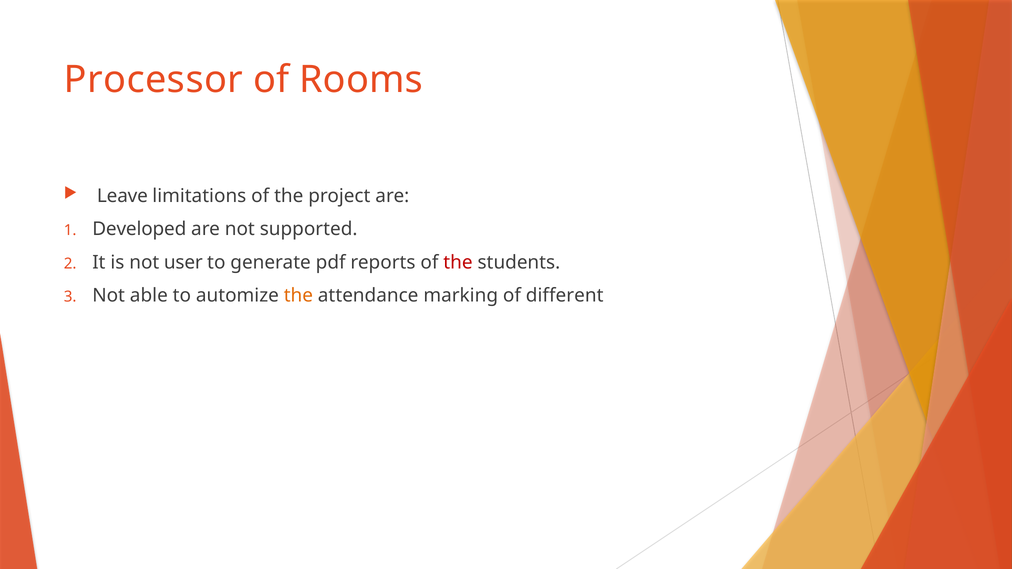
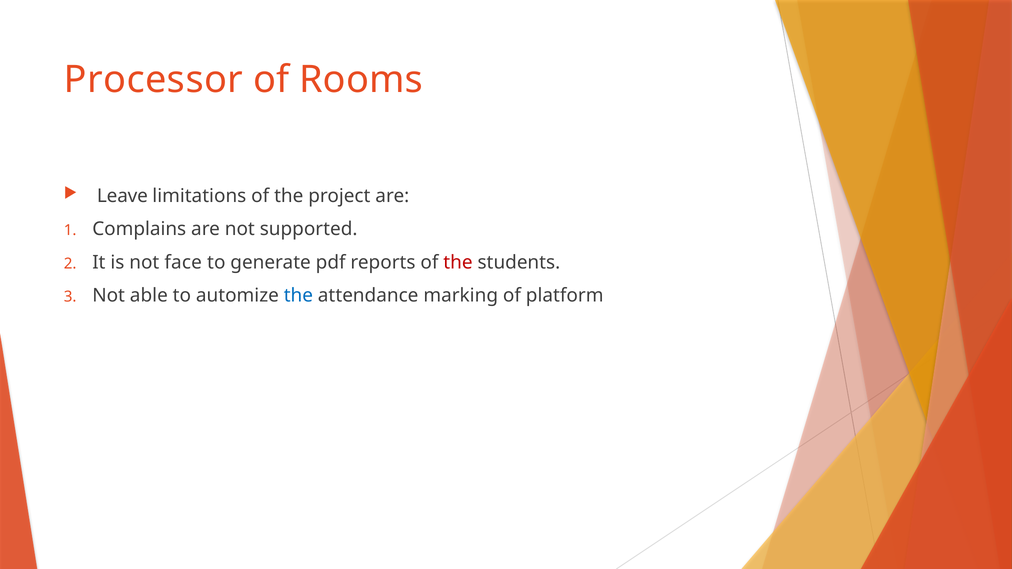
Developed: Developed -> Complains
user: user -> face
the at (298, 296) colour: orange -> blue
different: different -> platform
